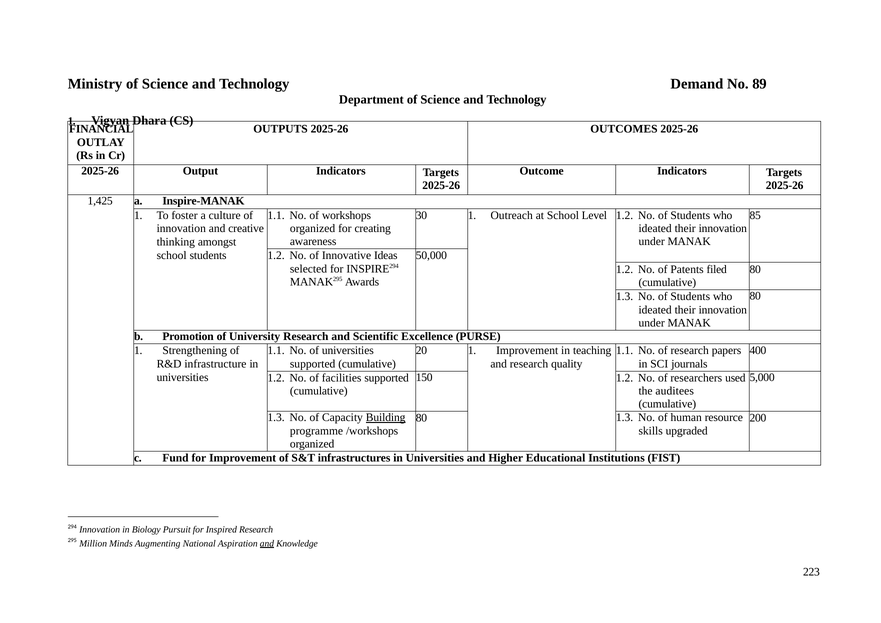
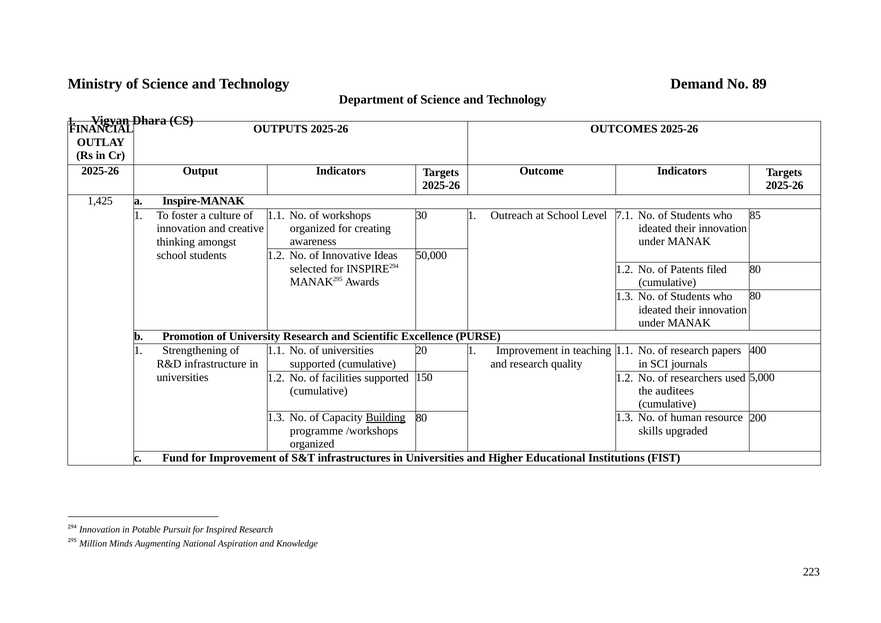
Level 1.2: 1.2 -> 7.1
Biology: Biology -> Potable
and at (267, 543) underline: present -> none
